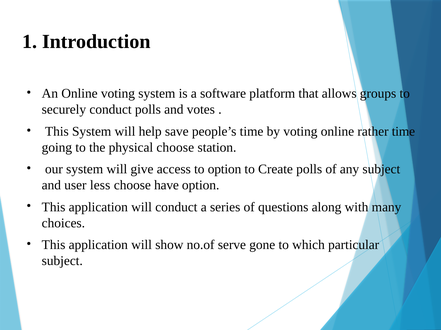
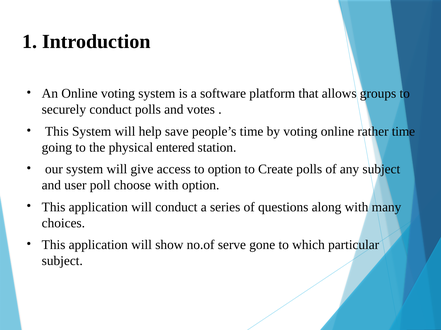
physical choose: choose -> entered
less: less -> poll
choose have: have -> with
